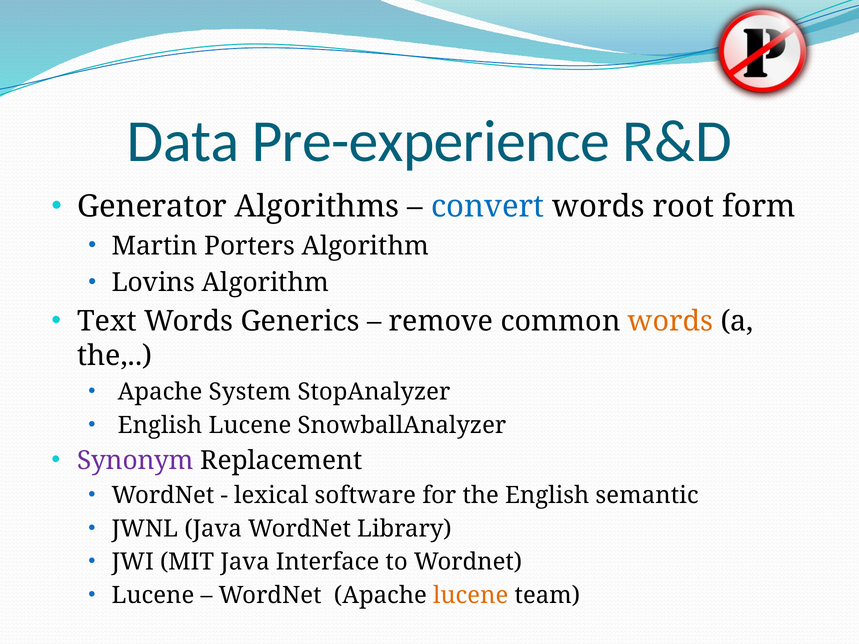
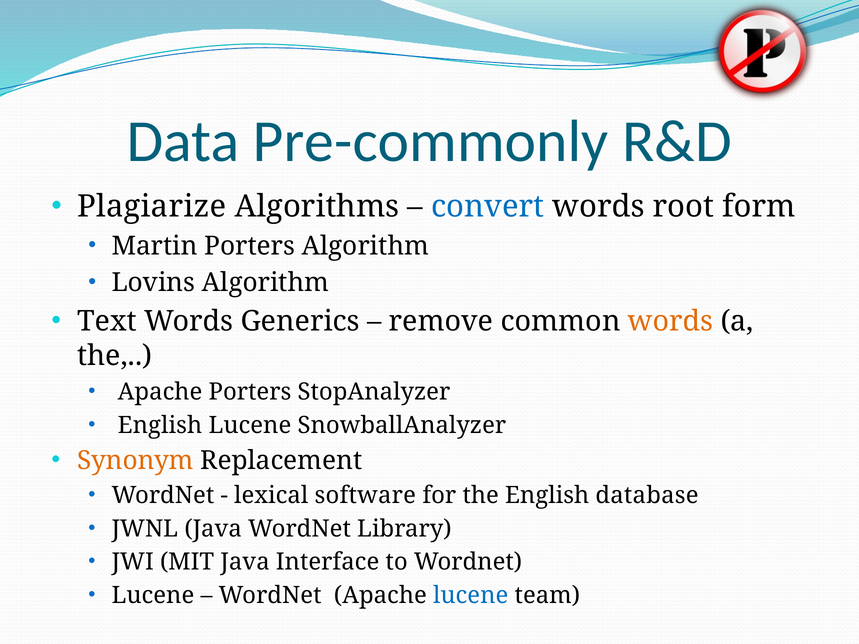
Pre-experience: Pre-experience -> Pre-commonly
Generator: Generator -> Plagiarize
Apache System: System -> Porters
Synonym colour: purple -> orange
semantic: semantic -> database
lucene at (471, 596) colour: orange -> blue
